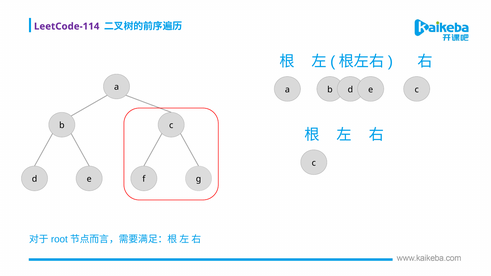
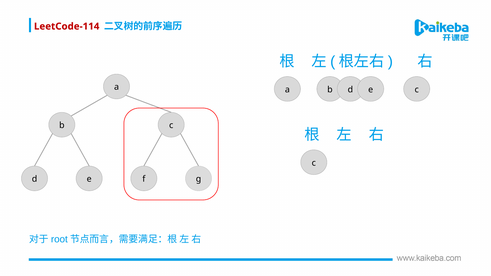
LeetCode-114 colour: purple -> red
